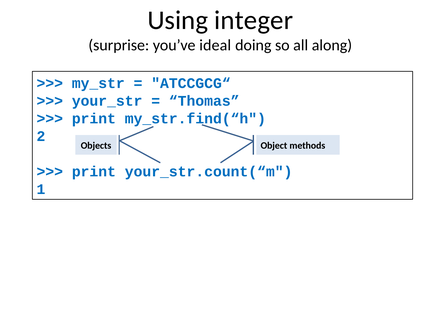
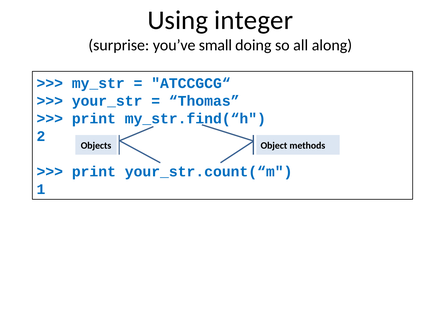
ideal: ideal -> small
